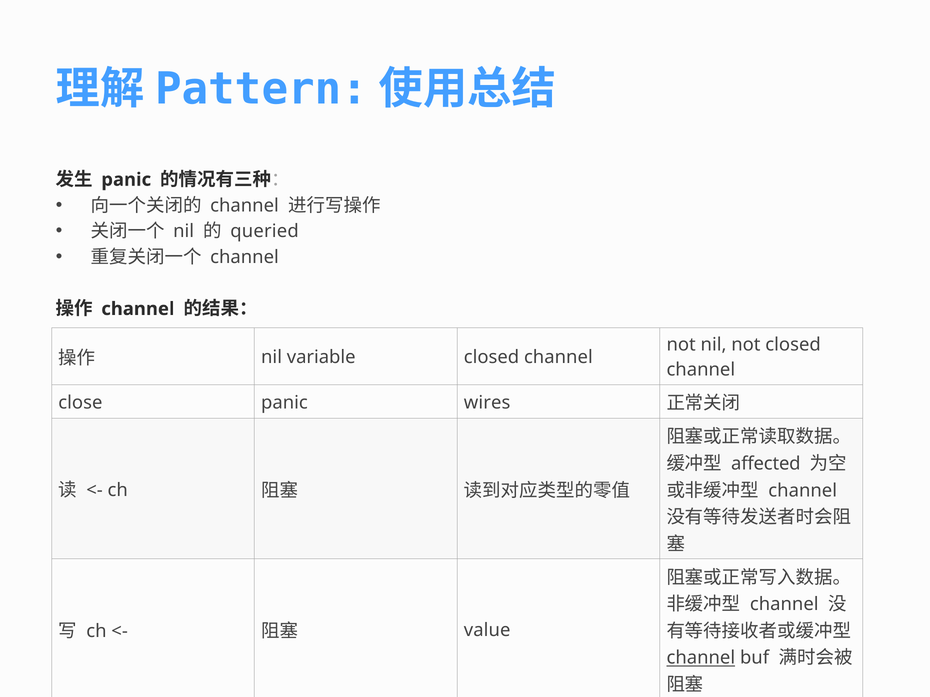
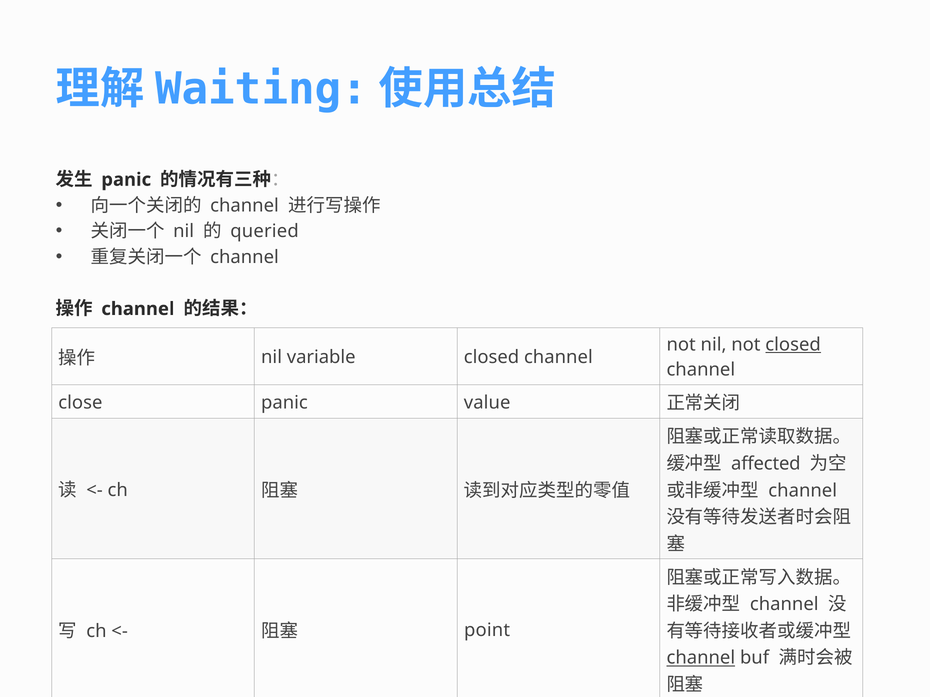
Pattern: Pattern -> Waiting
closed at (793, 345) underline: none -> present
wires: wires -> value
value: value -> point
